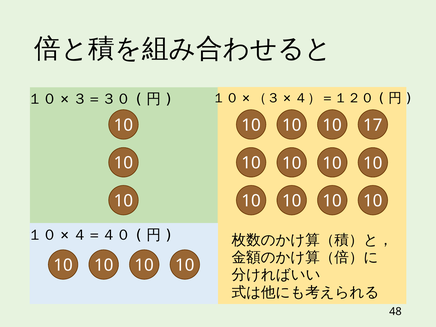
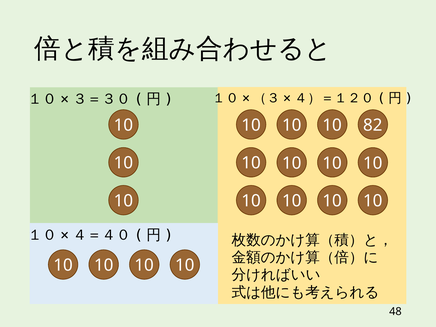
17: 17 -> 82
